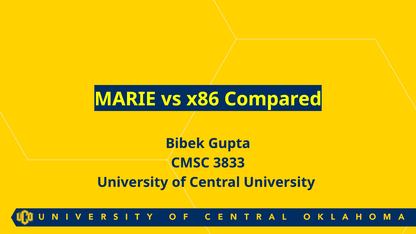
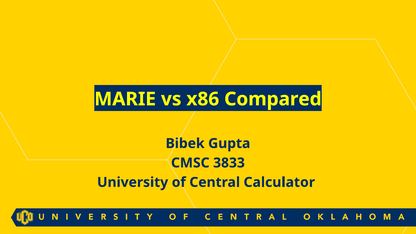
Central University: University -> Calculator
